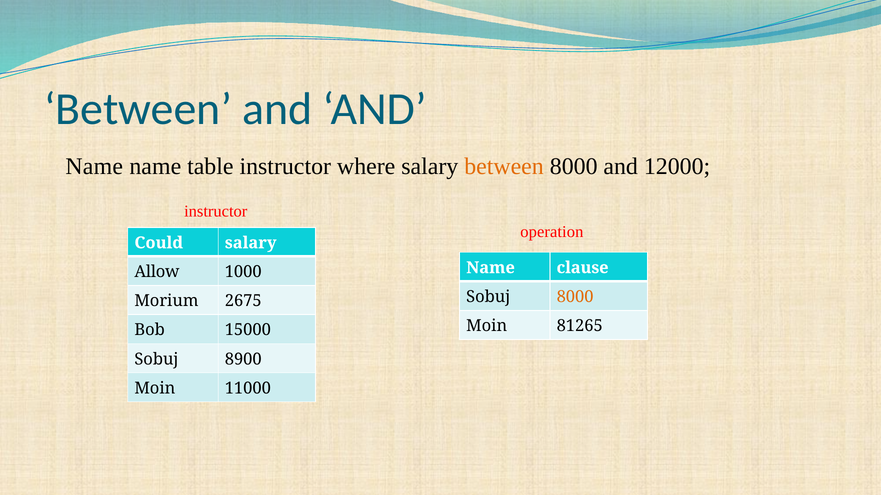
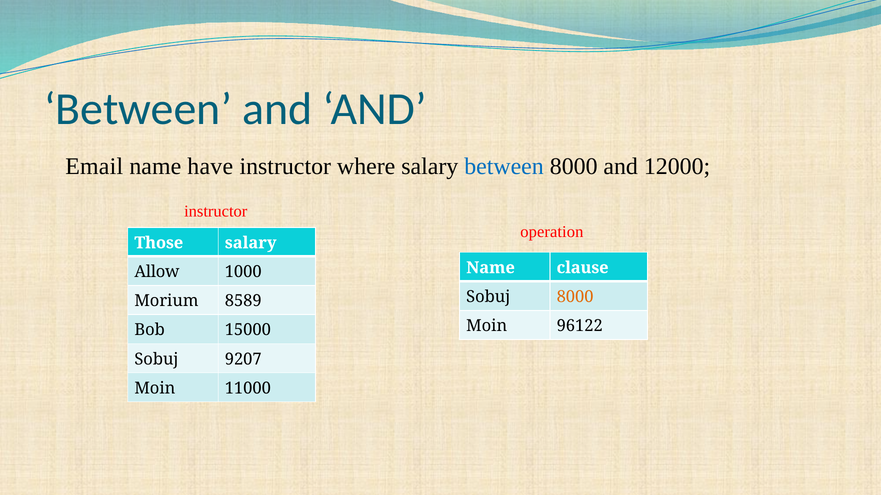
Name at (94, 167): Name -> Email
table: table -> have
between at (504, 167) colour: orange -> blue
Could: Could -> Those
2675: 2675 -> 8589
81265: 81265 -> 96122
8900: 8900 -> 9207
